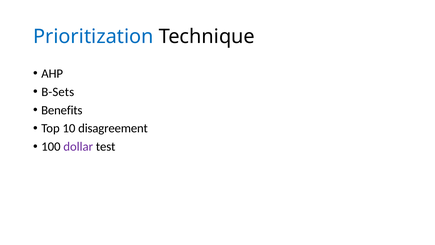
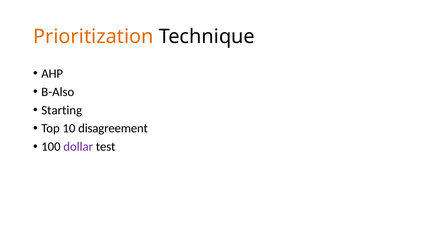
Prioritization colour: blue -> orange
B-Sets: B-Sets -> B-Also
Benefits: Benefits -> Starting
